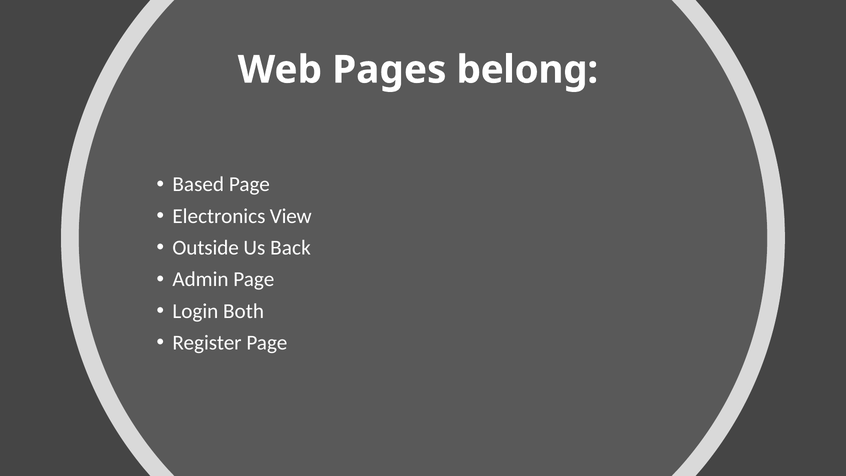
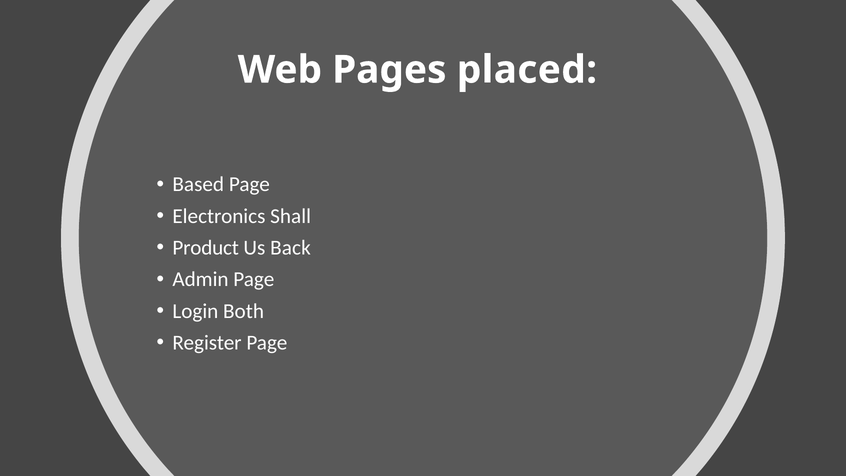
belong: belong -> placed
View: View -> Shall
Outside: Outside -> Product
